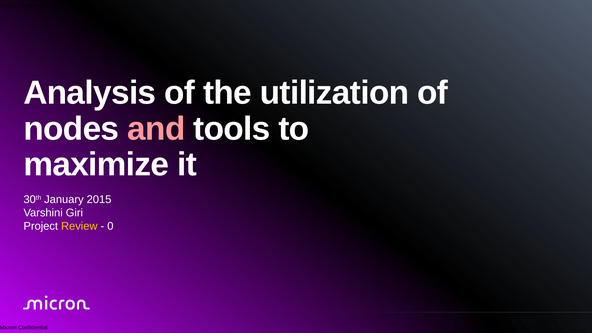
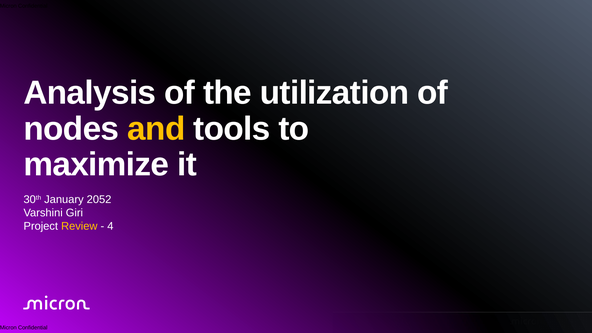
and colour: pink -> yellow
2015: 2015 -> 2052
0: 0 -> 4
